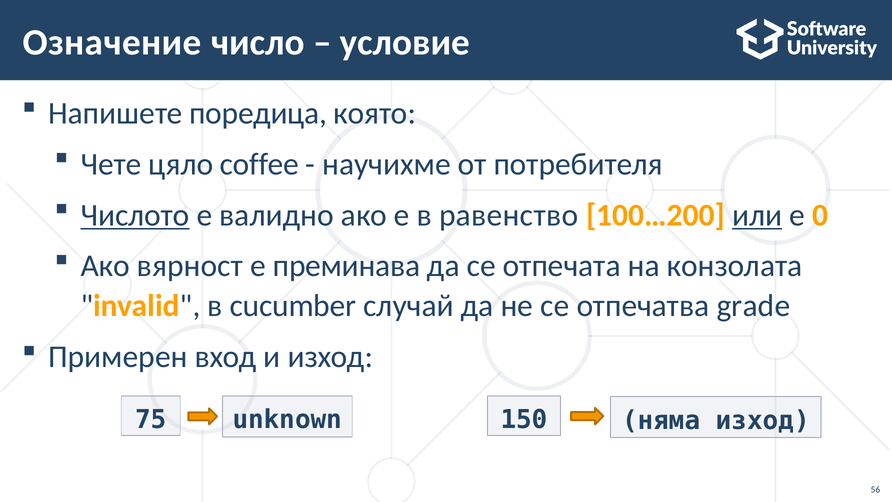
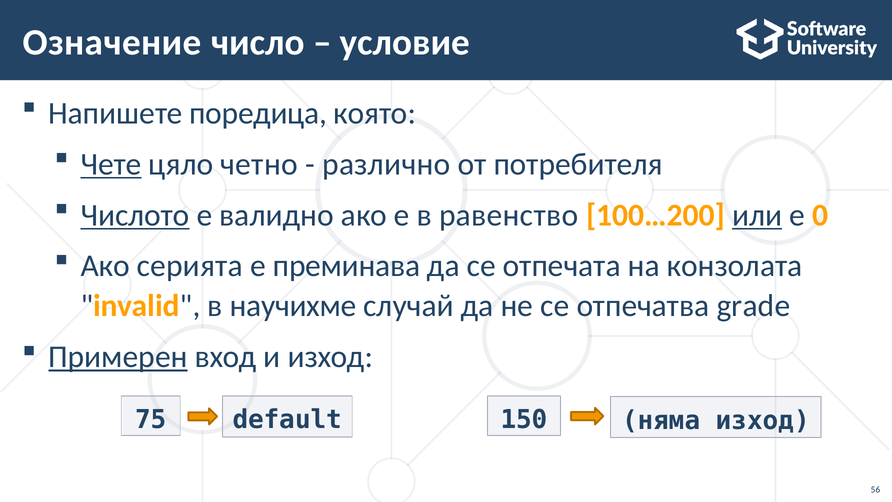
Чете underline: none -> present
coffee: coffee -> четно
научихме: научихме -> различно
вярност: вярност -> серията
cucumber: cucumber -> научихме
Примерен underline: none -> present
unknown: unknown -> default
